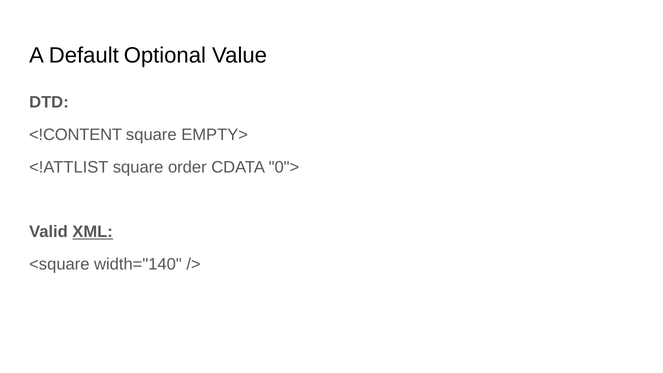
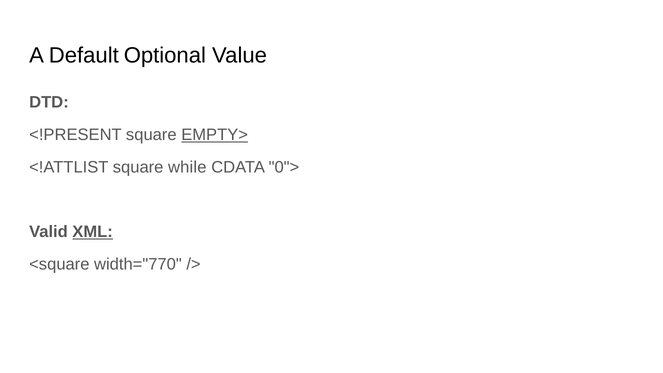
<!CONTENT: <!CONTENT -> <!PRESENT
EMPTY> underline: none -> present
order: order -> while
width="140: width="140 -> width="770
